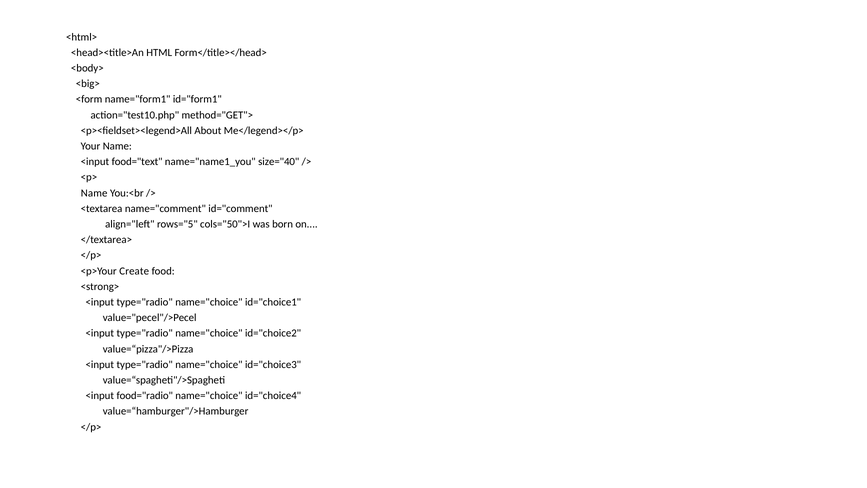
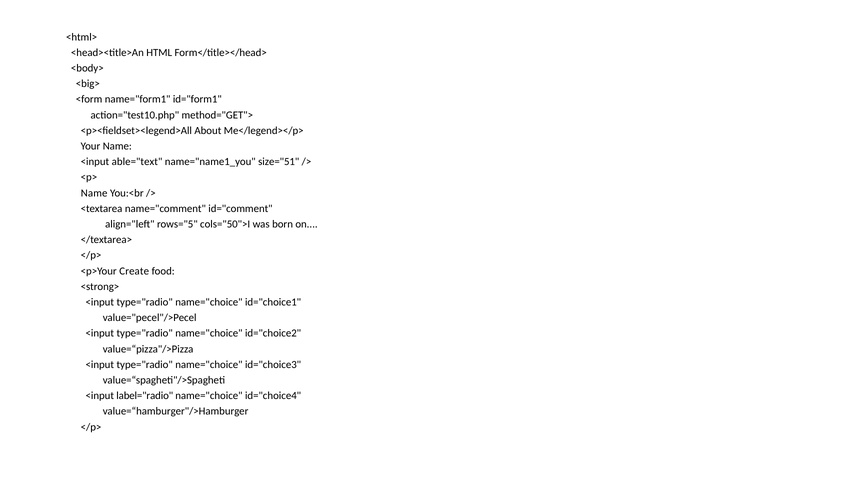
food="text: food="text -> able="text
size="40: size="40 -> size="51
food="radio: food="radio -> label="radio
